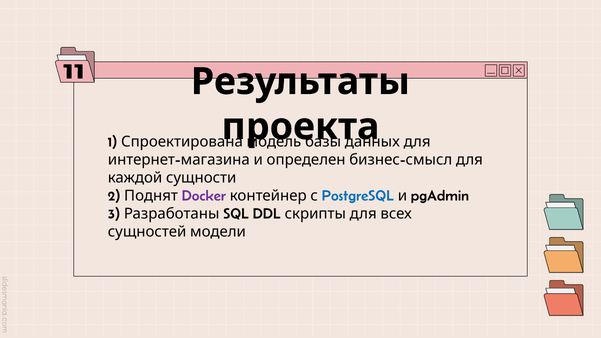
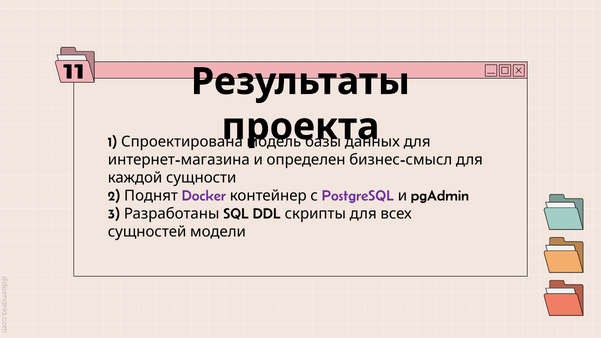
PostgreSQL colour: blue -> purple
